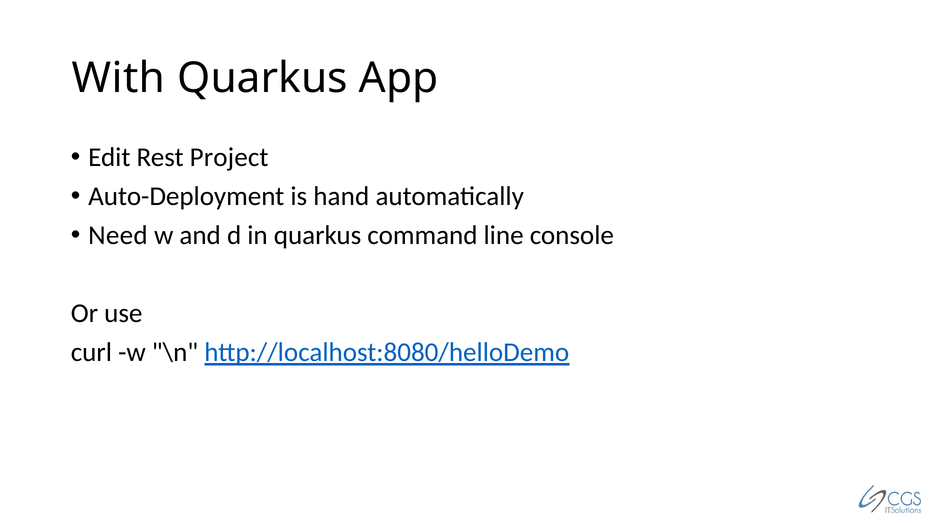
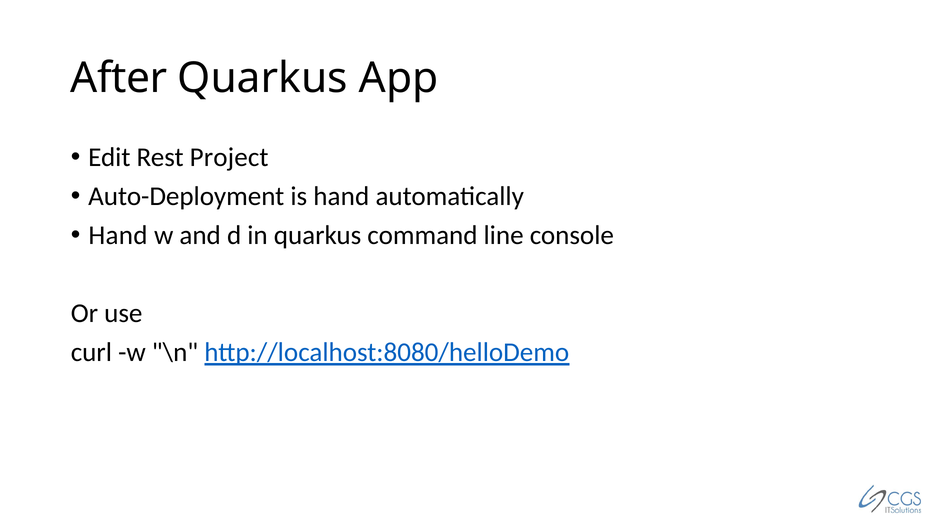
With: With -> After
Need at (118, 235): Need -> Hand
